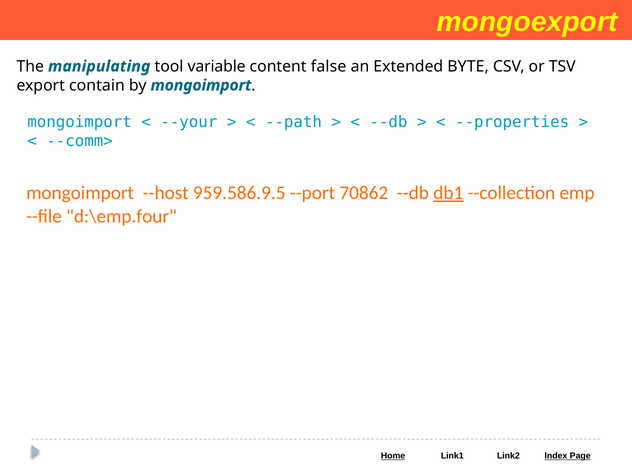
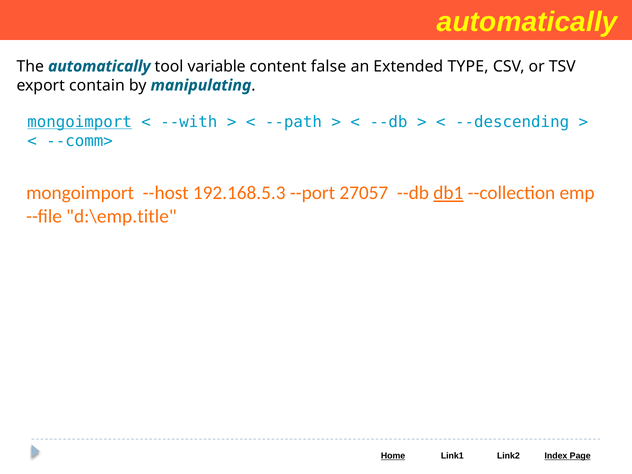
mongoexport at (527, 22): mongoexport -> automatically
The manipulating: manipulating -> automatically
BYTE: BYTE -> TYPE
by mongoimport: mongoimport -> manipulating
mongoimport at (80, 122) underline: none -> present
--your: --your -> --with
--properties: --properties -> --descending
959.586.9.5: 959.586.9.5 -> 192.168.5.3
70862: 70862 -> 27057
d:\emp.four: d:\emp.four -> d:\emp.title
